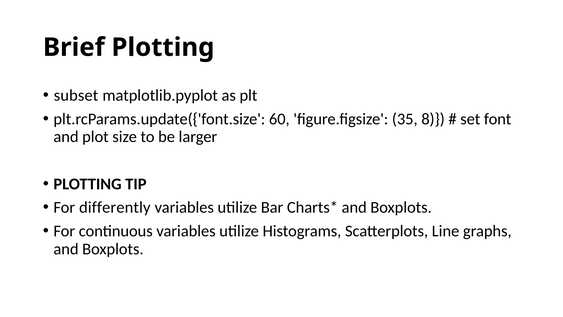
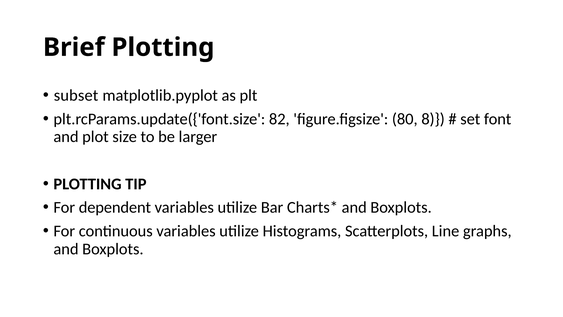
60: 60 -> 82
35: 35 -> 80
differently: differently -> dependent
